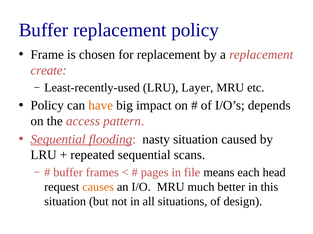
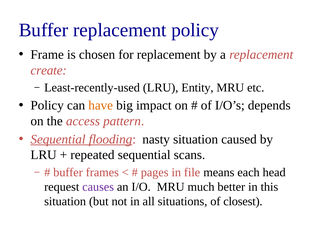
Layer: Layer -> Entity
causes colour: orange -> purple
design: design -> closest
